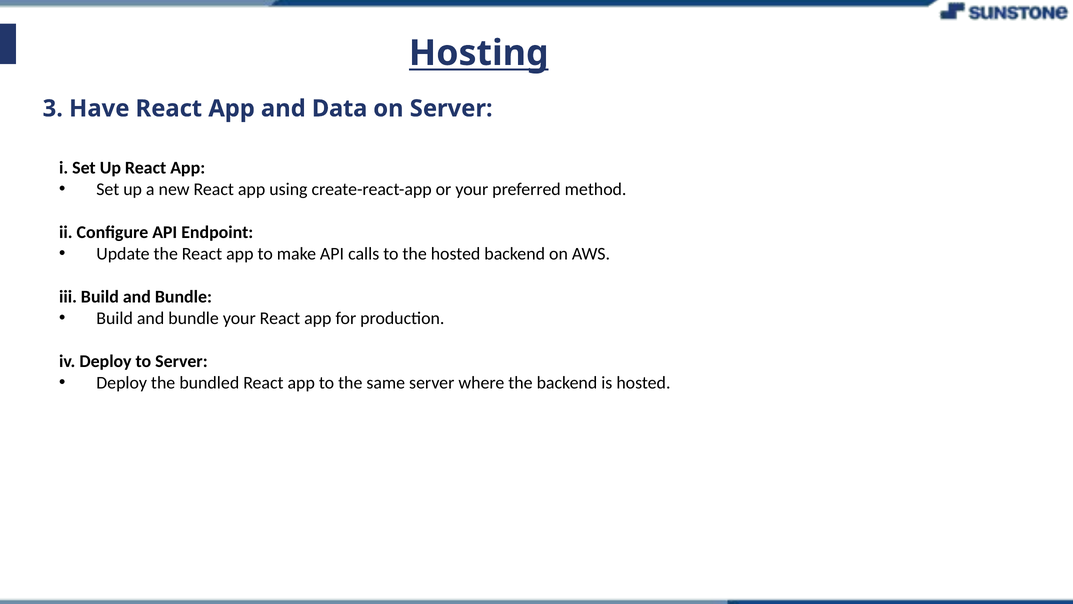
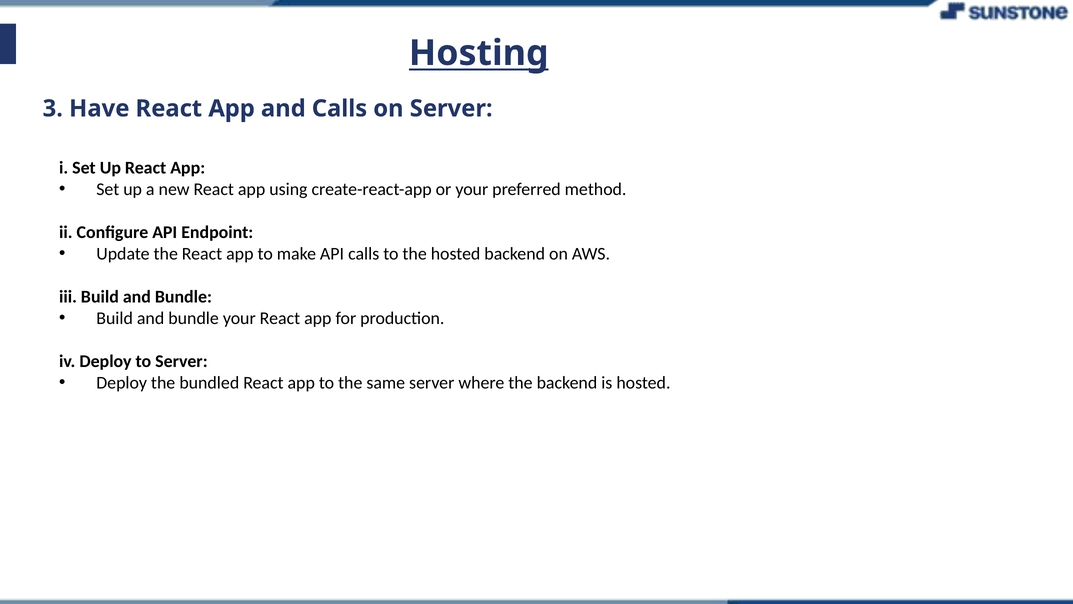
and Data: Data -> Calls
